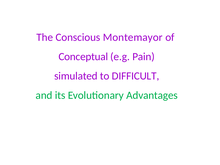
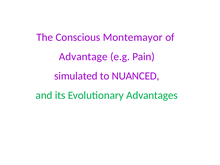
Conceptual: Conceptual -> Advantage
DIFFICULT: DIFFICULT -> NUANCED
